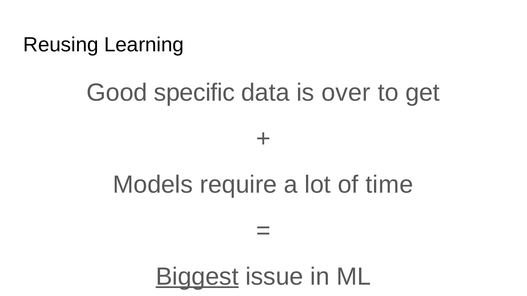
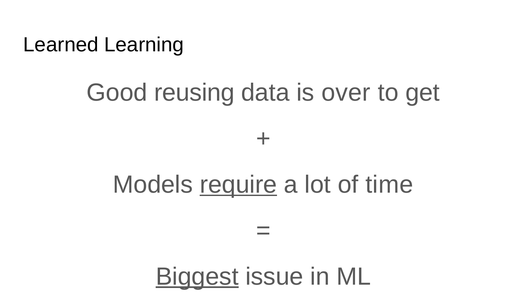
Reusing: Reusing -> Learned
specific: specific -> reusing
require underline: none -> present
